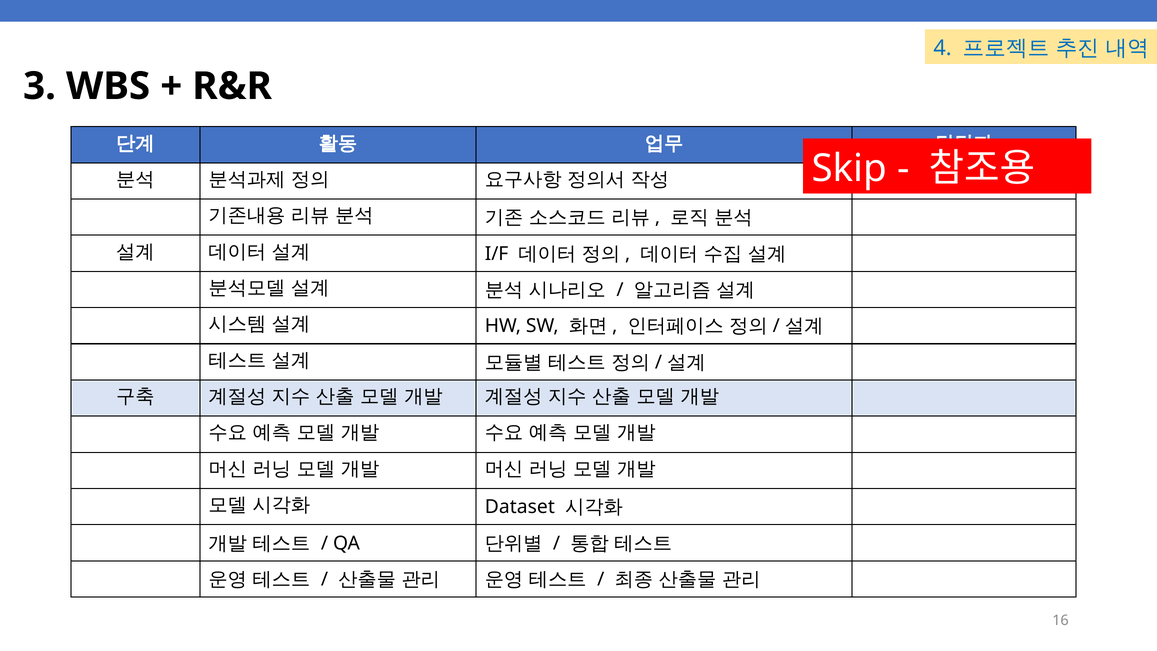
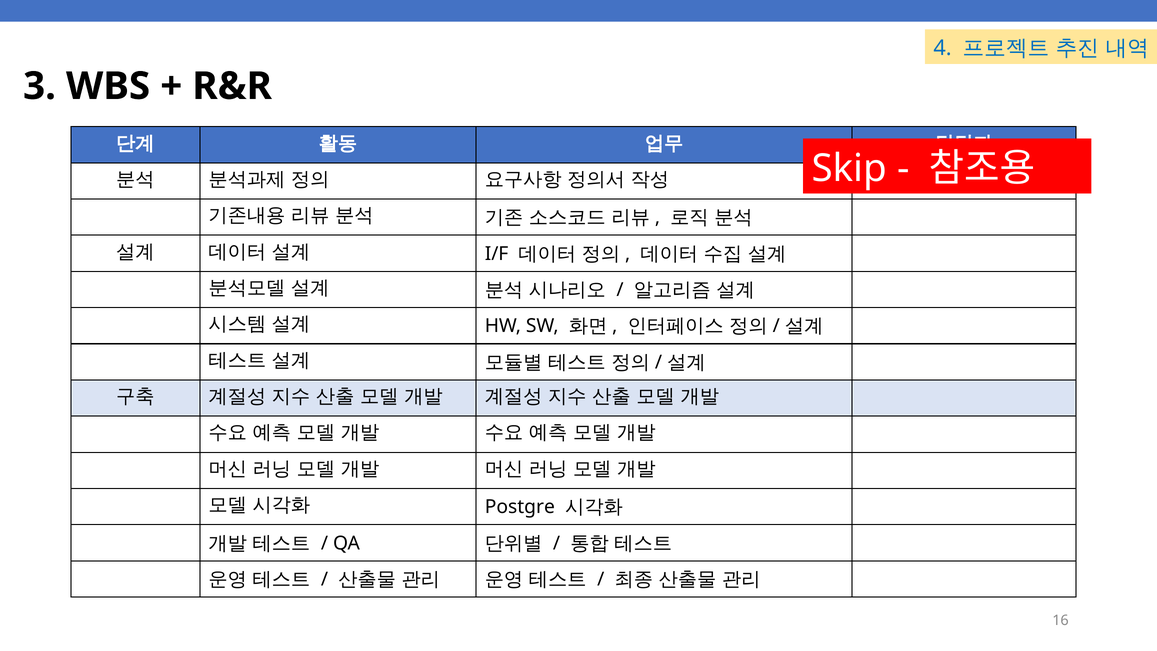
Dataset: Dataset -> Postgre
